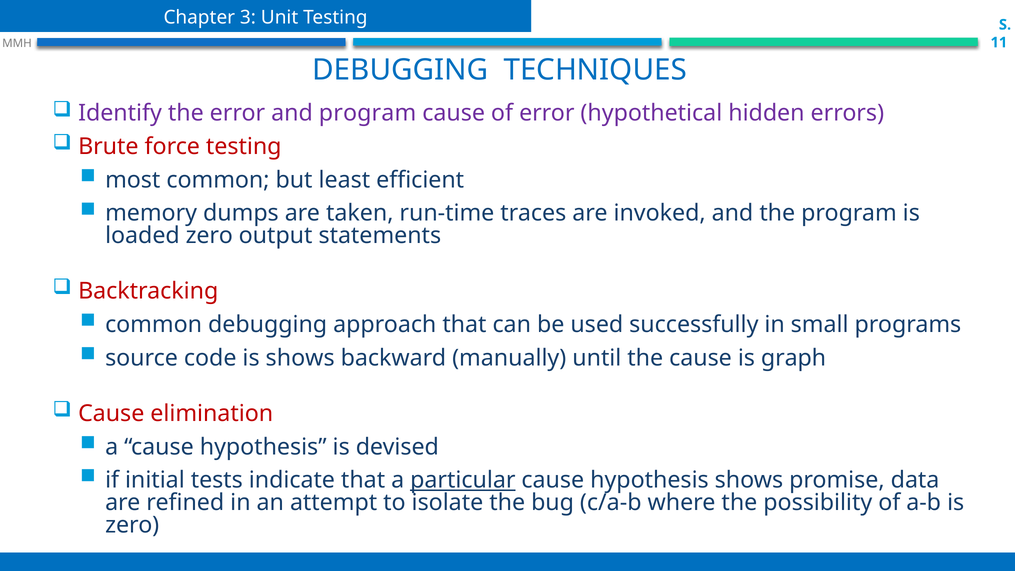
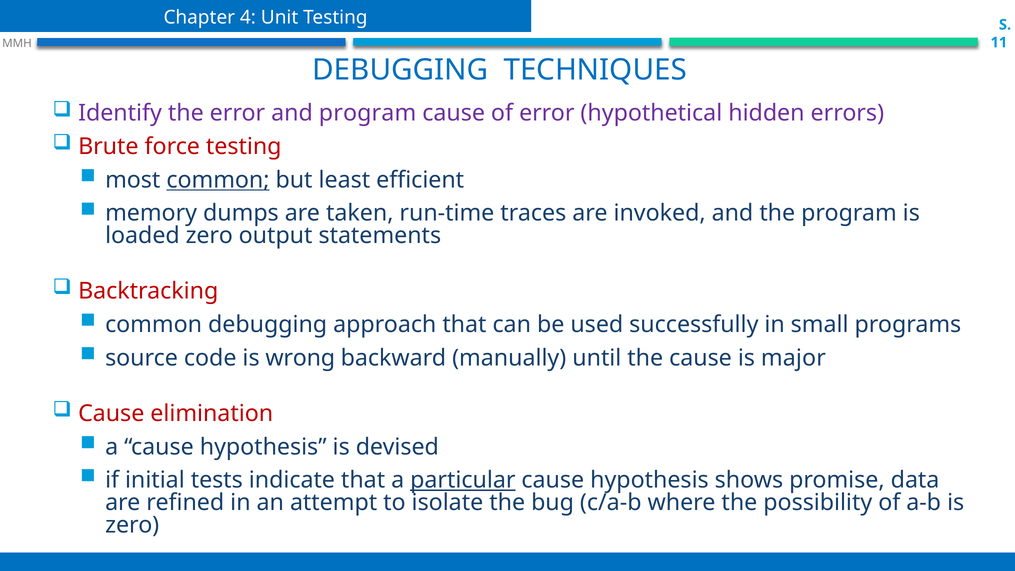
3: 3 -> 4
common at (218, 180) underline: none -> present
is shows: shows -> wrong
graph: graph -> major
